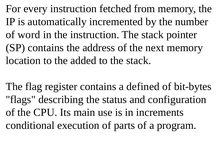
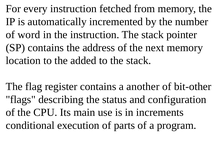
defined: defined -> another
bit-bytes: bit-bytes -> bit-other
